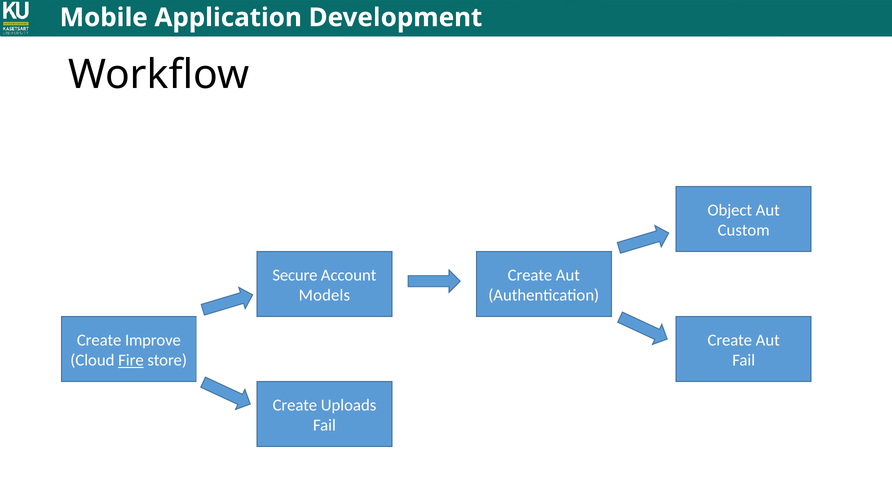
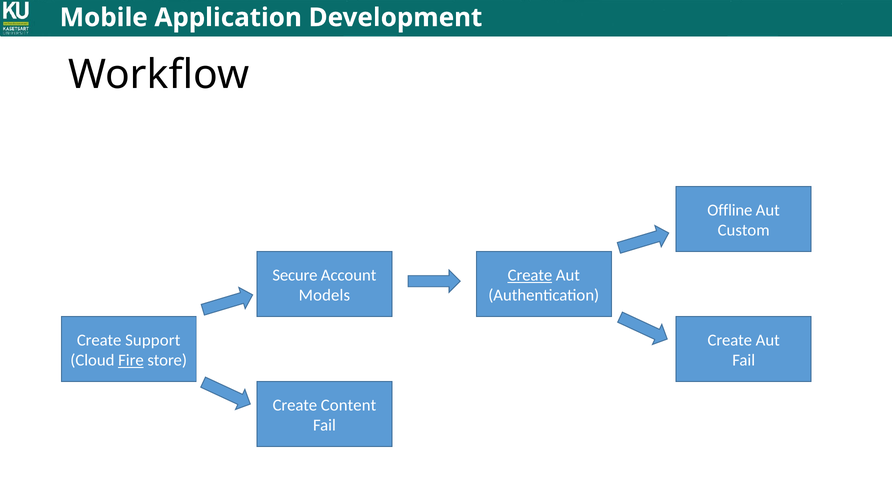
Object: Object -> Offline
Create at (530, 276) underline: none -> present
Improve: Improve -> Support
Uploads: Uploads -> Content
